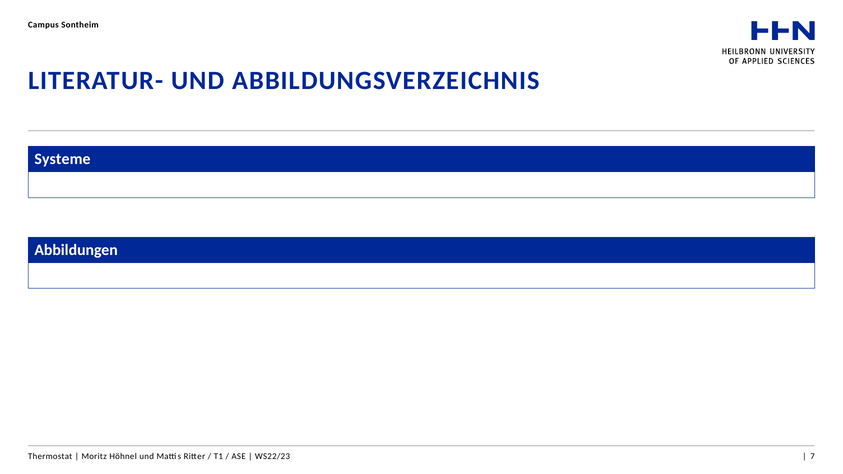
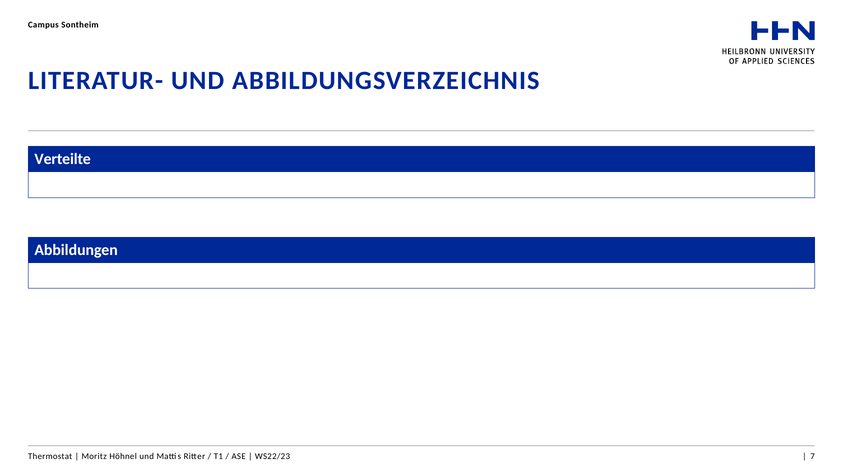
Systeme: Systeme -> Verteilte
